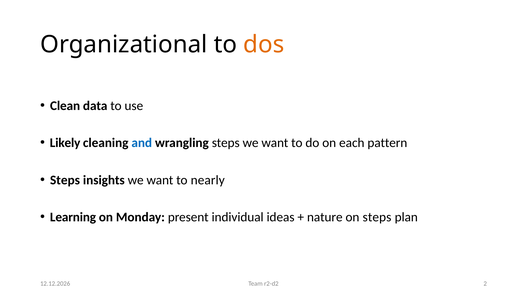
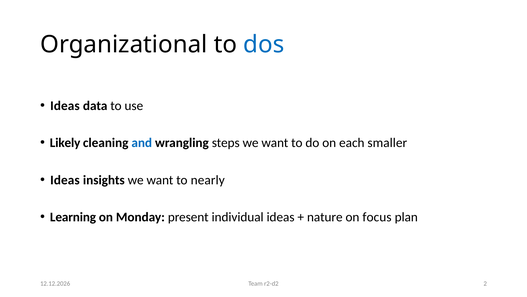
dos colour: orange -> blue
Clean at (65, 106): Clean -> Ideas
pattern: pattern -> smaller
Steps at (65, 180): Steps -> Ideas
on steps: steps -> focus
